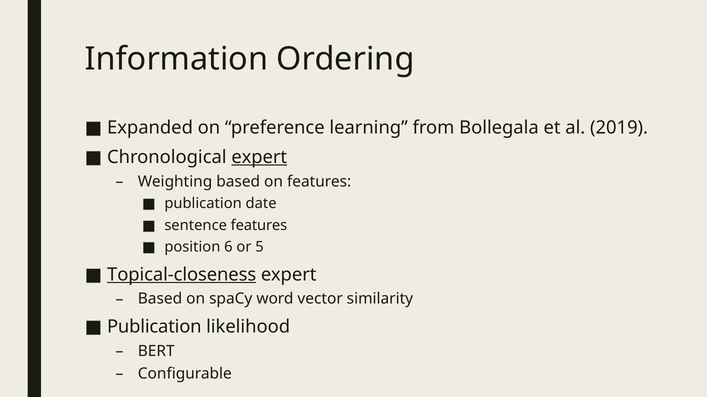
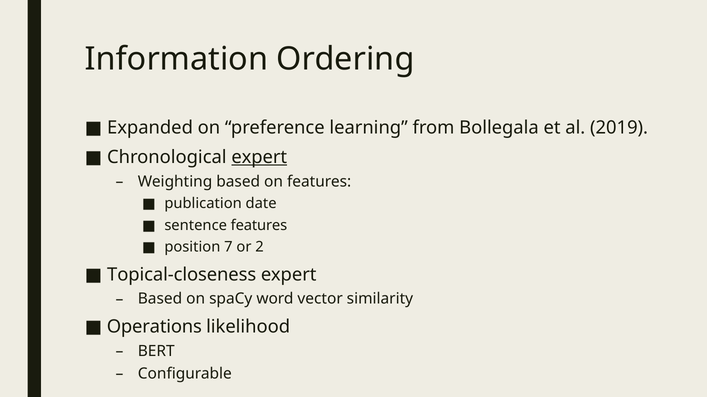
6: 6 -> 7
5: 5 -> 2
Topical-closeness underline: present -> none
Publication at (154, 327): Publication -> Operations
